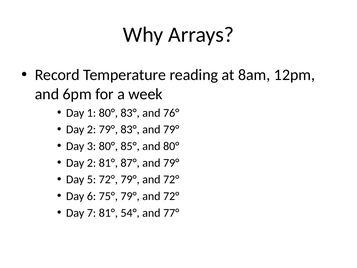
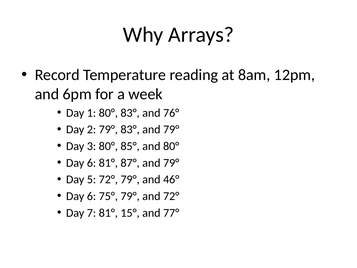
2 at (91, 163): 2 -> 6
72° 79° and 72°: 72° -> 46°
54°: 54° -> 15°
